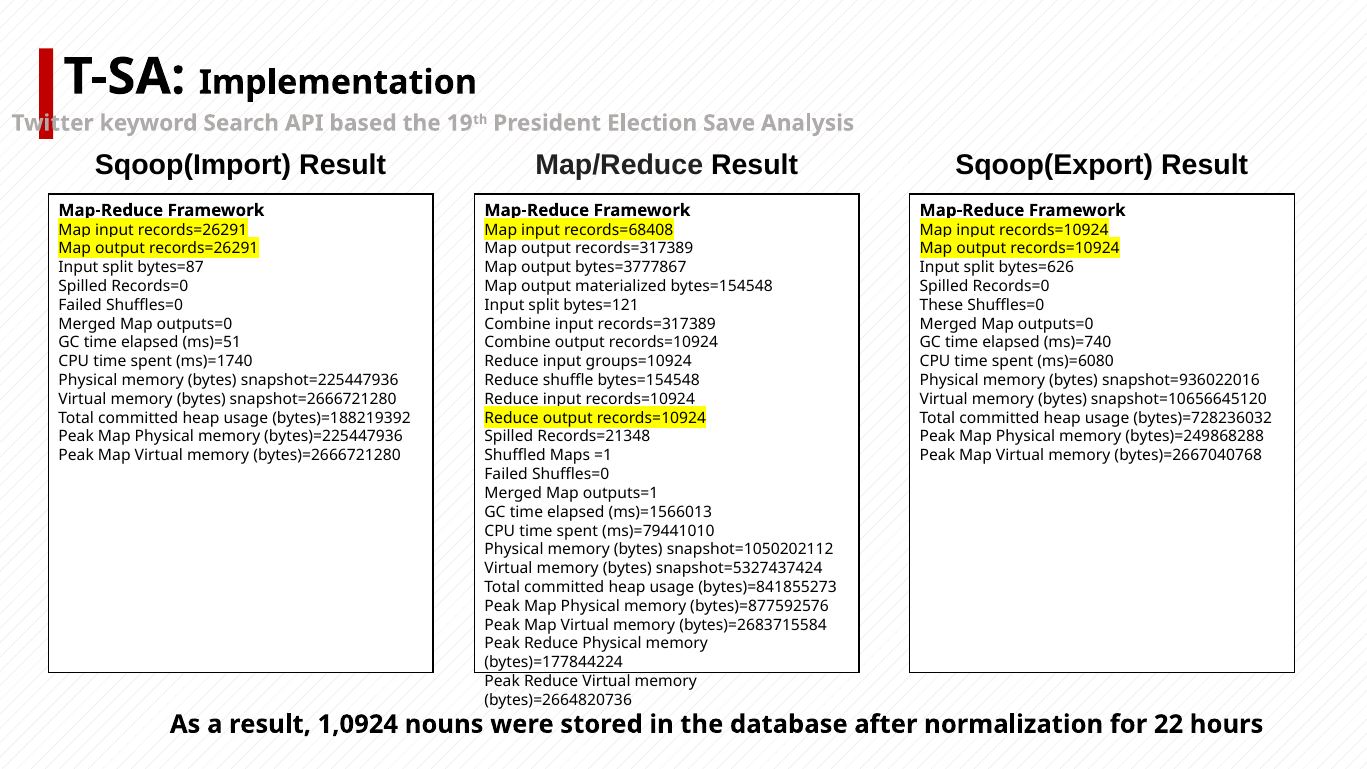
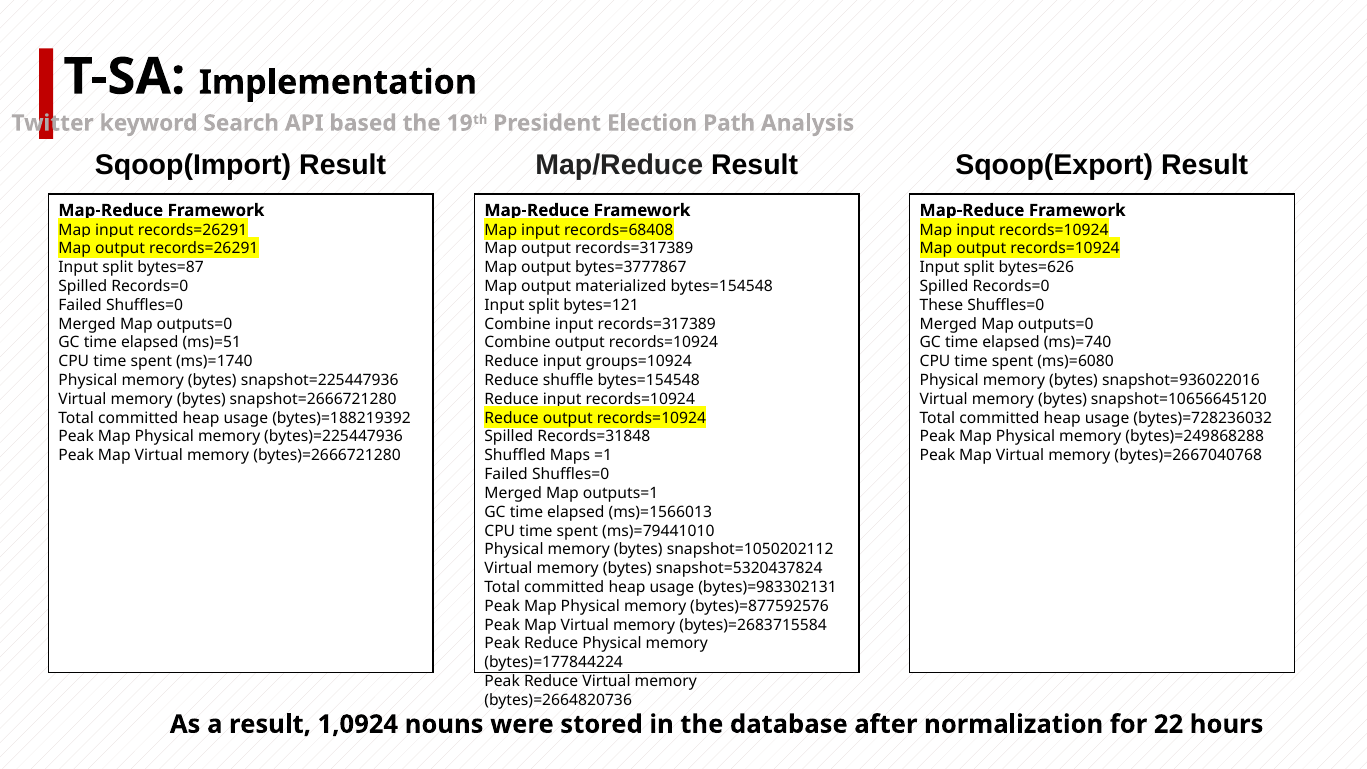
Save: Save -> Path
Records=21348: Records=21348 -> Records=31848
snapshot=5327437424: snapshot=5327437424 -> snapshot=5320437824
bytes)=841855273: bytes)=841855273 -> bytes)=983302131
